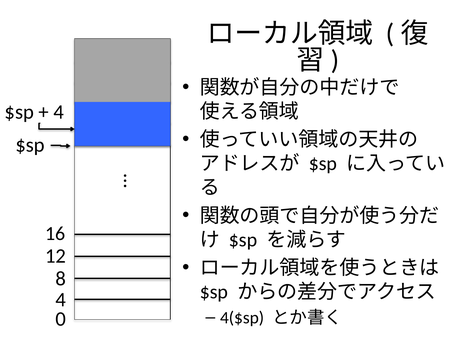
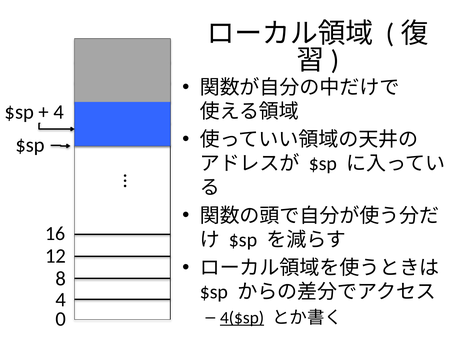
4($sp underline: none -> present
